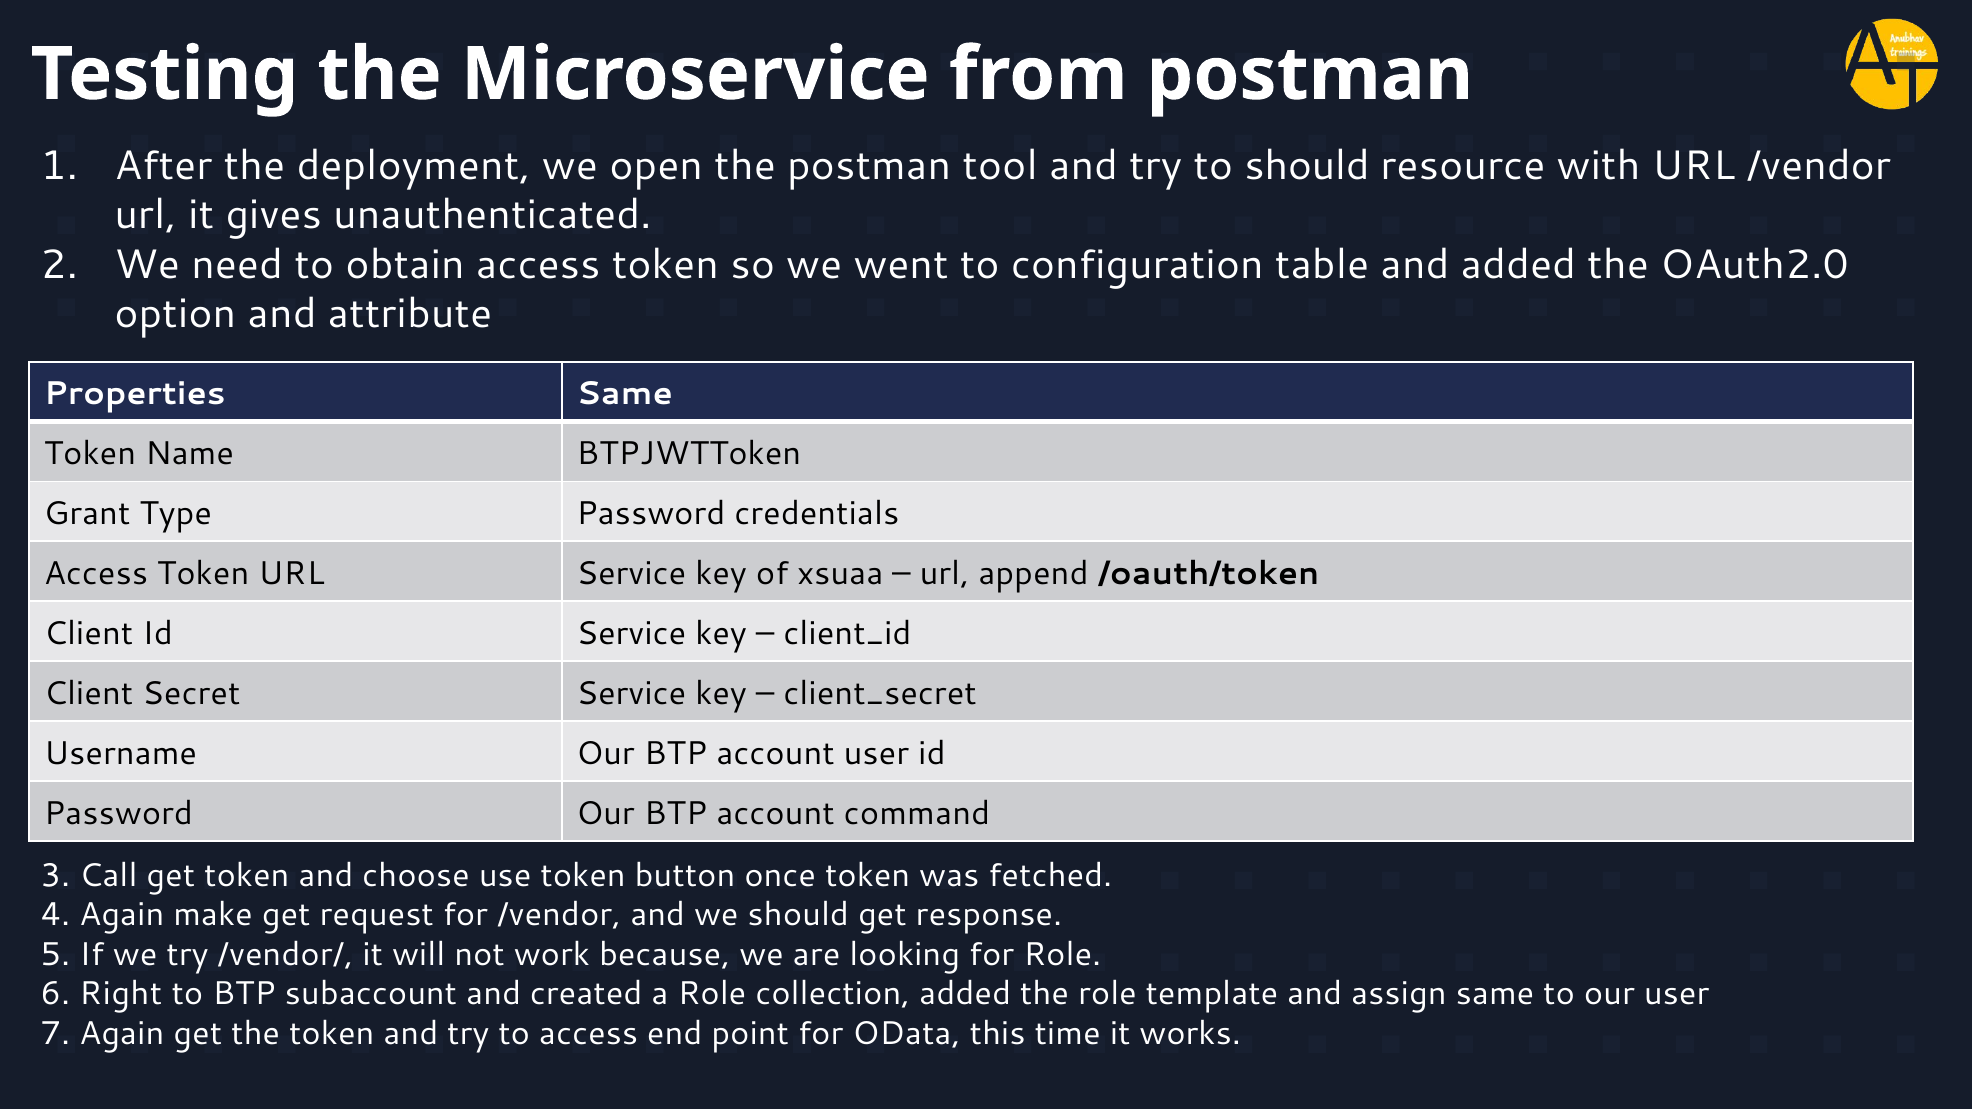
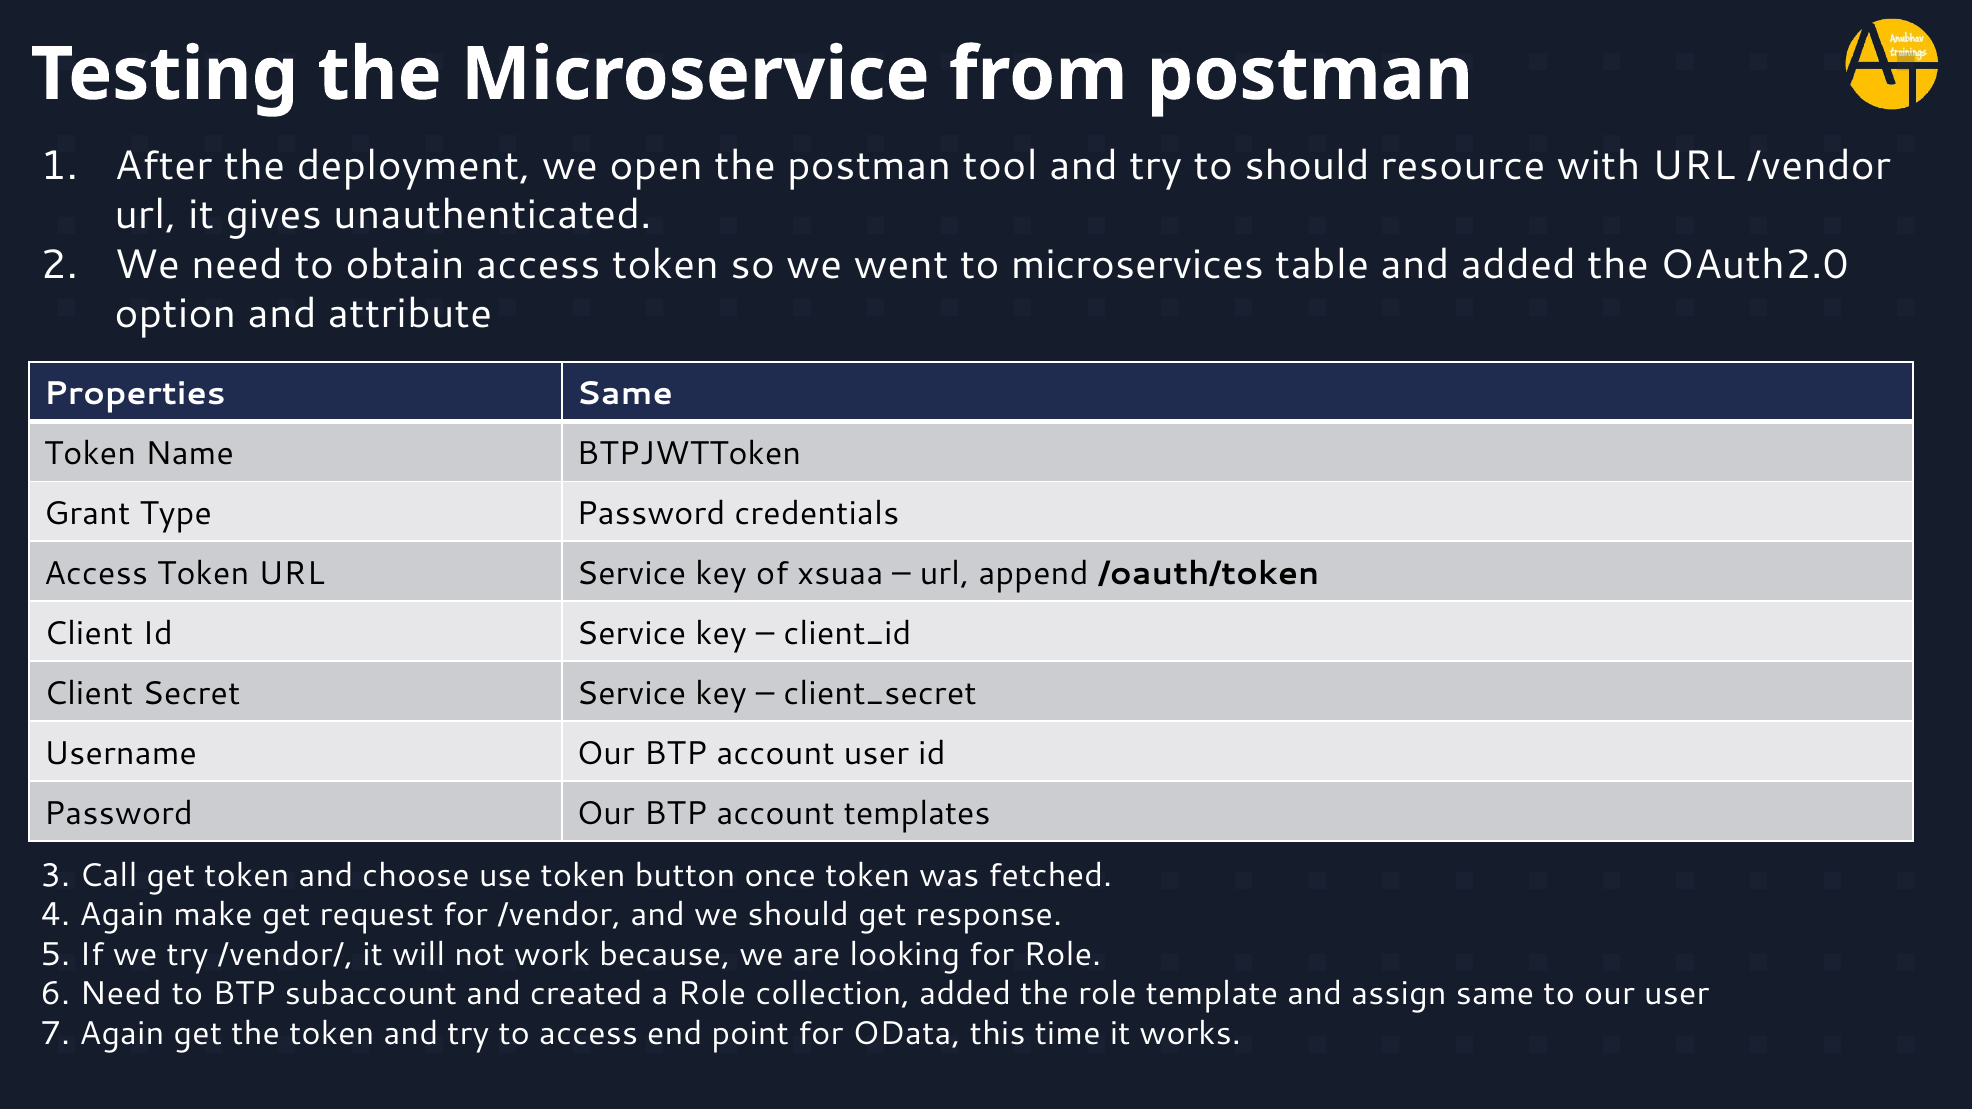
configuration: configuration -> microservices
command: command -> templates
6 Right: Right -> Need
